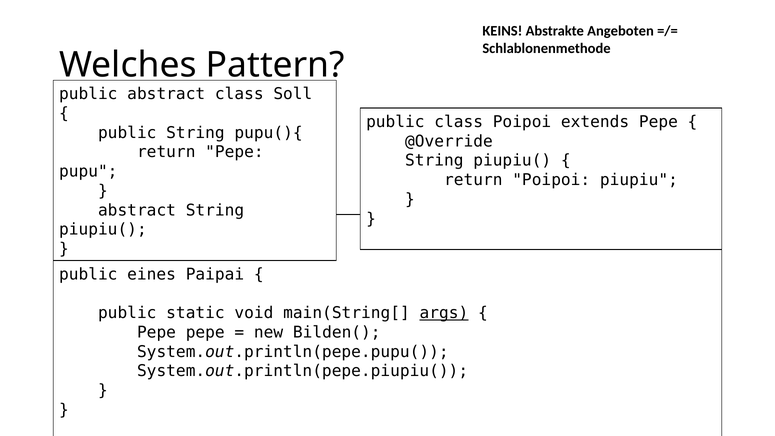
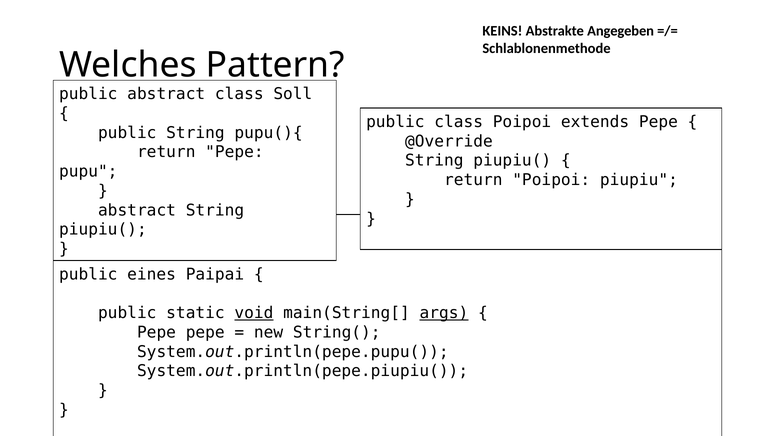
Angeboten: Angeboten -> Angegeben
void underline: none -> present
Bilden(: Bilden( -> String(
